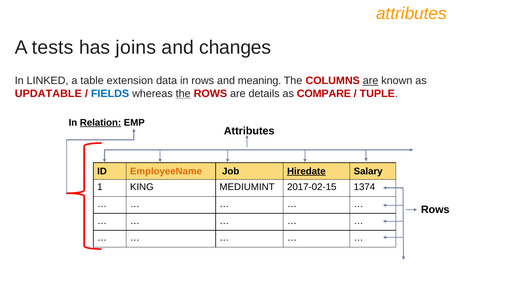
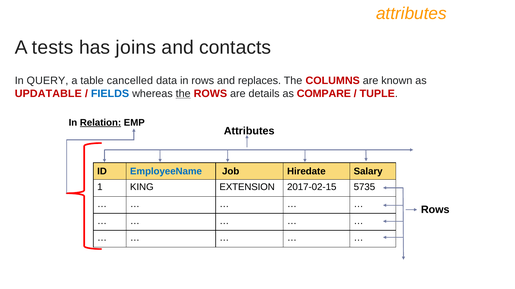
changes: changes -> contacts
LINKED: LINKED -> QUERY
extension: extension -> cancelled
meaning: meaning -> replaces
are at (371, 81) underline: present -> none
EmployeeName colour: orange -> blue
Hiredate underline: present -> none
MEDIUMINT: MEDIUMINT -> EXTENSION
1374: 1374 -> 5735
